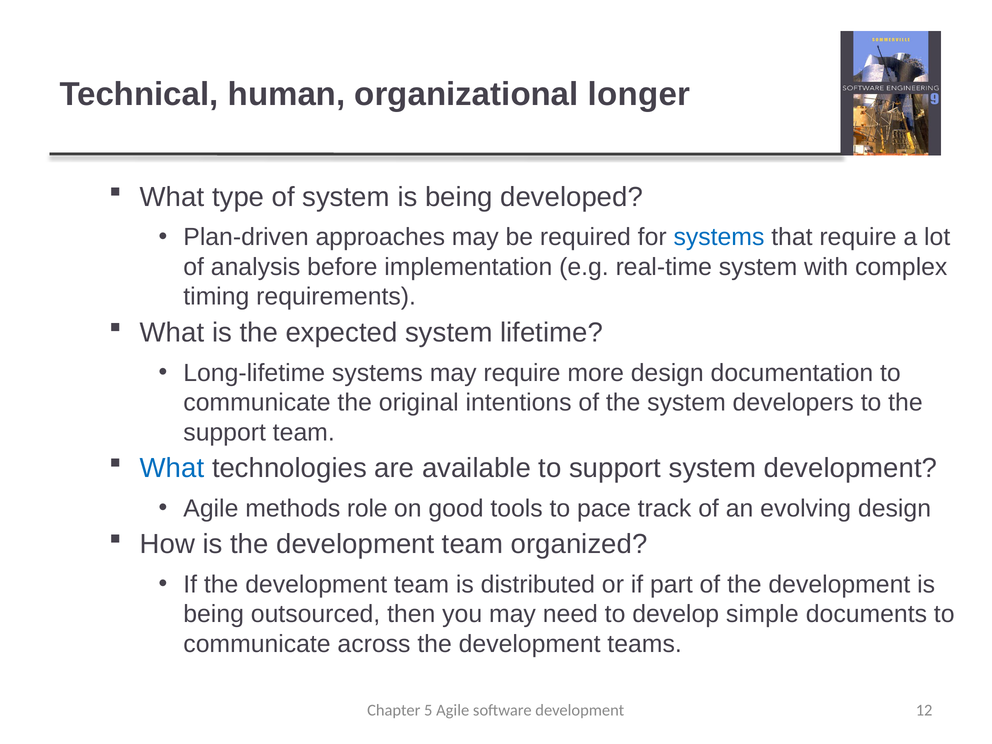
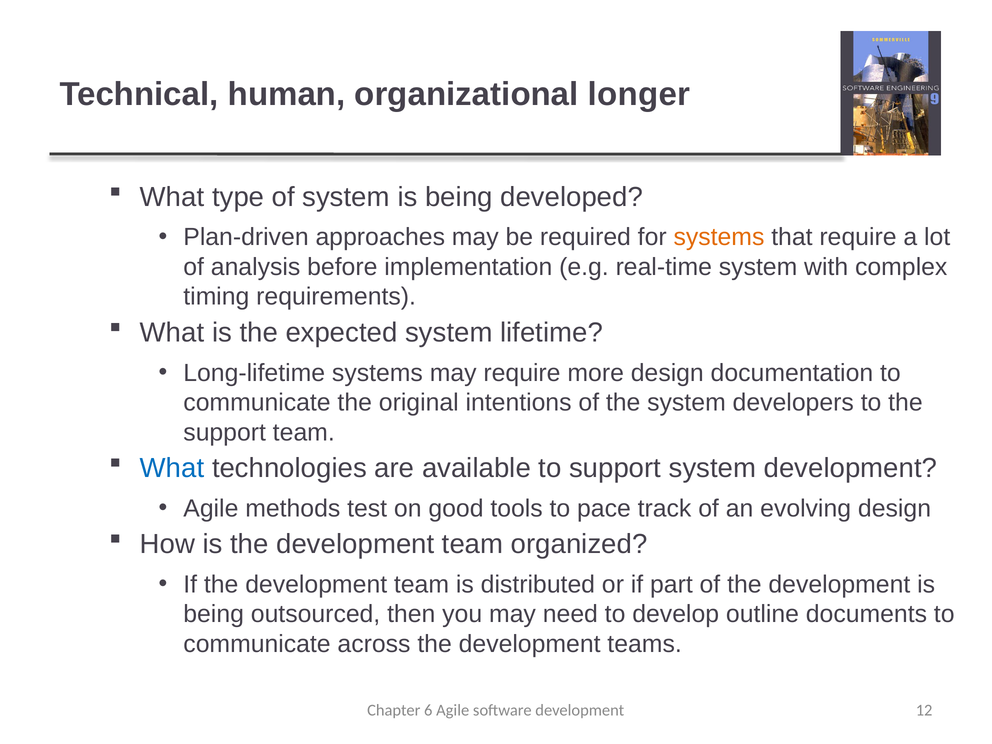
systems at (719, 237) colour: blue -> orange
role: role -> test
simple: simple -> outline
5: 5 -> 6
